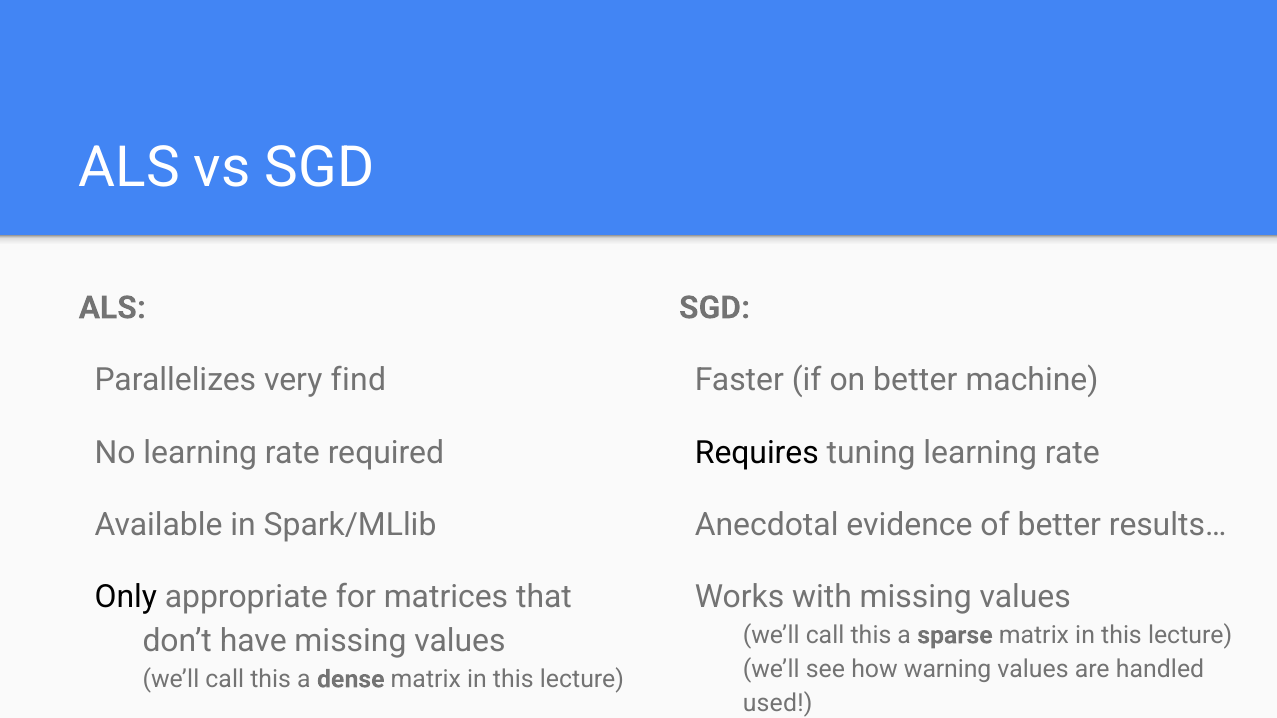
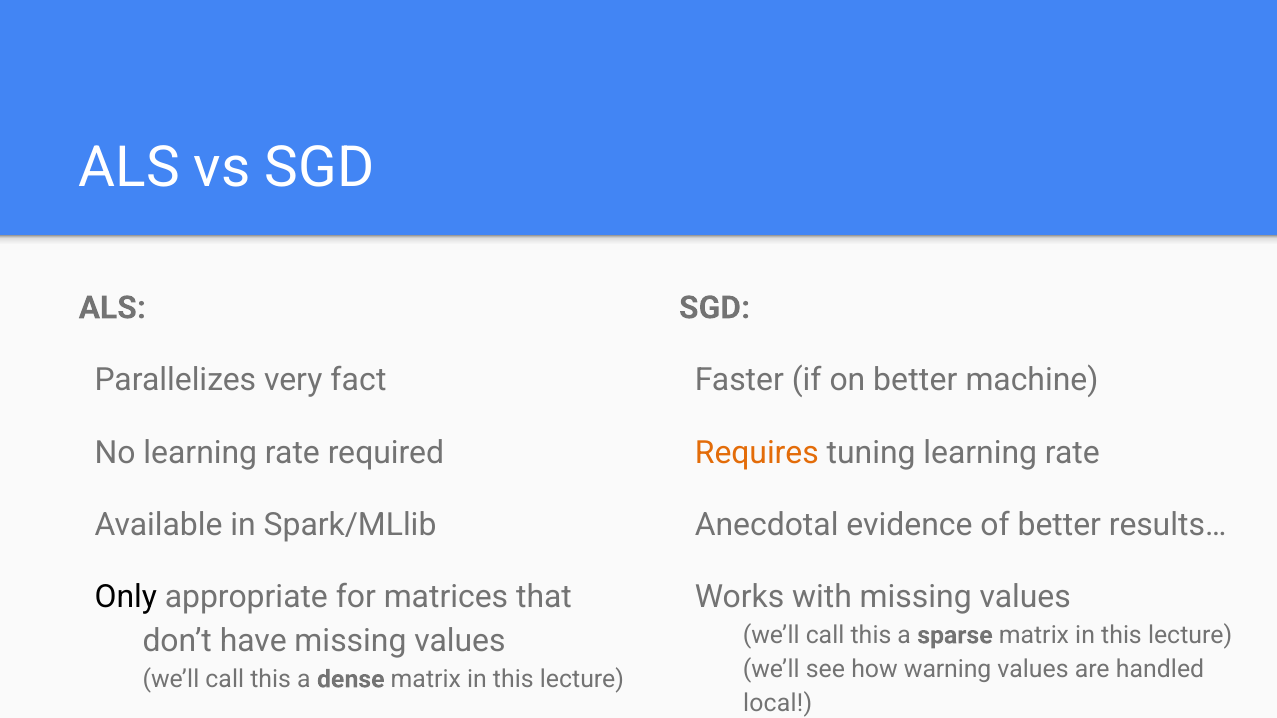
find: find -> fact
Requires colour: black -> orange
used: used -> local
